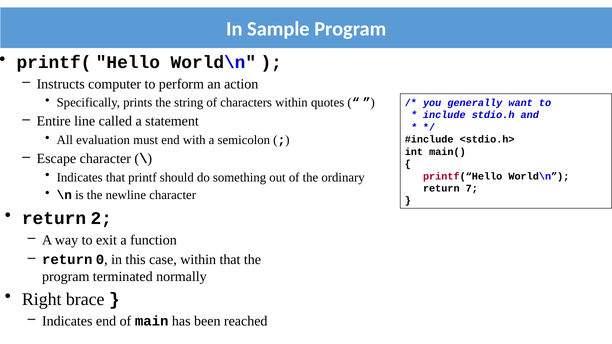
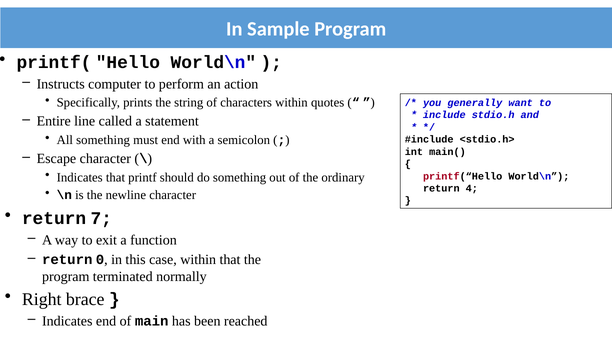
All evaluation: evaluation -> something
7: 7 -> 4
2: 2 -> 7
